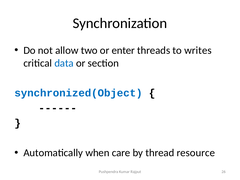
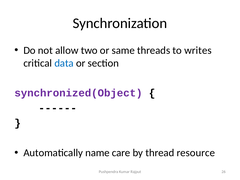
enter: enter -> same
synchronized(Object colour: blue -> purple
when: when -> name
